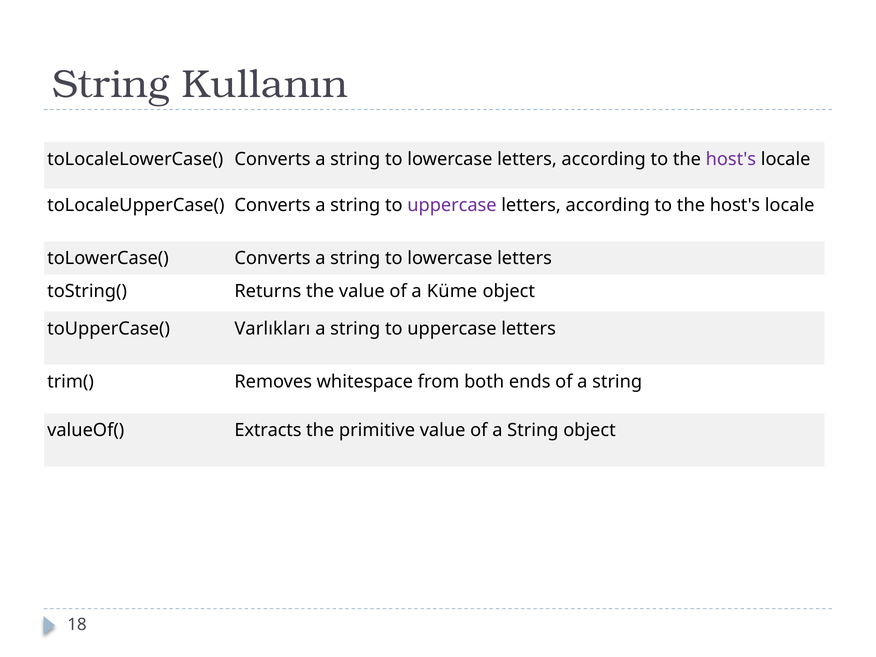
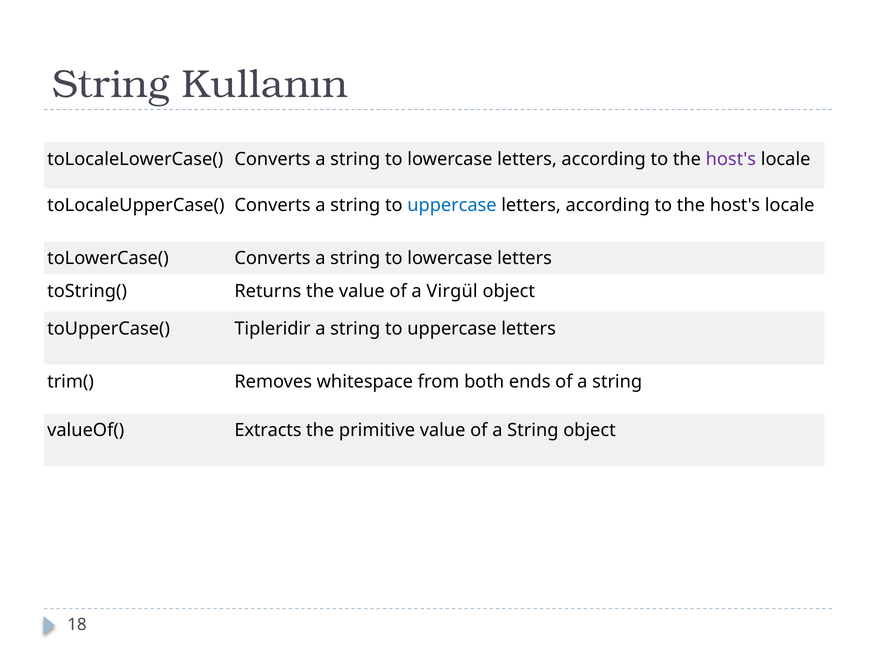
uppercase at (452, 205) colour: purple -> blue
Küme: Küme -> Virgül
Varlıkları: Varlıkları -> Tipleridir
